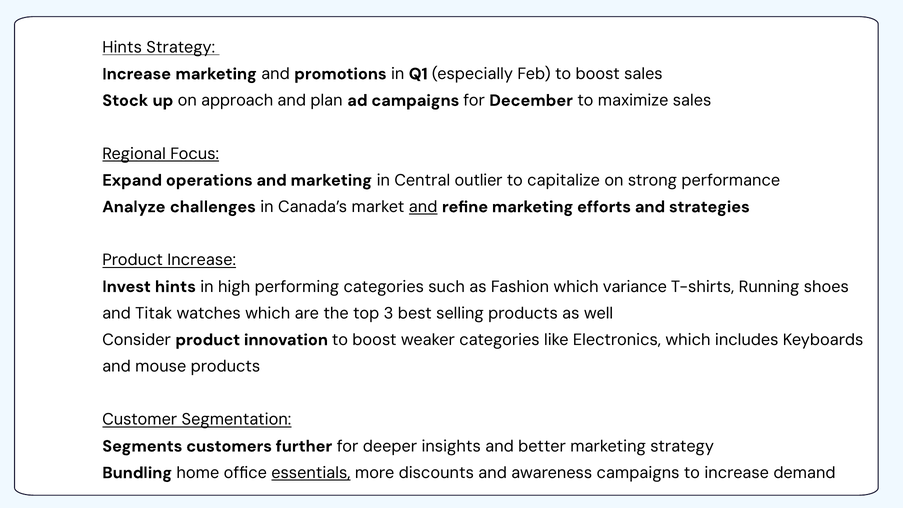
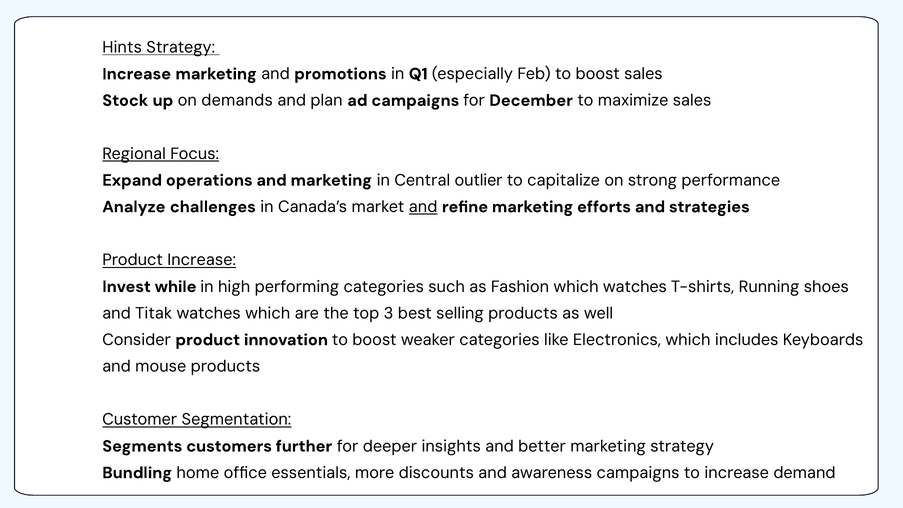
approach: approach -> demands
Invest hints: hints -> while
which variance: variance -> watches
essentials underline: present -> none
